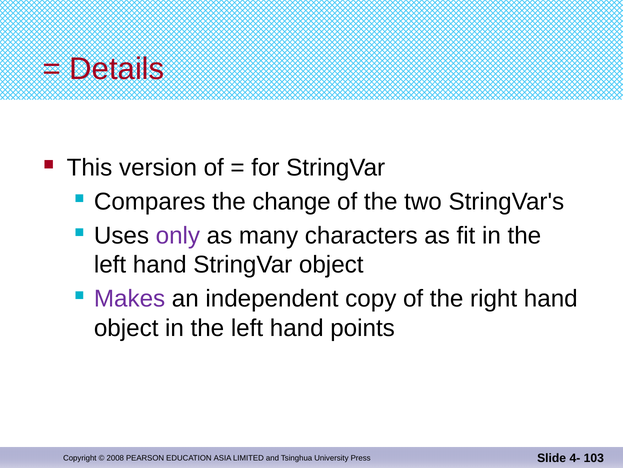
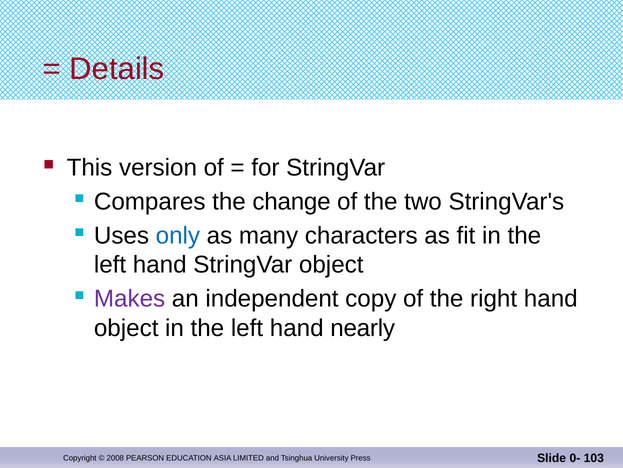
only colour: purple -> blue
points: points -> nearly
4-: 4- -> 0-
